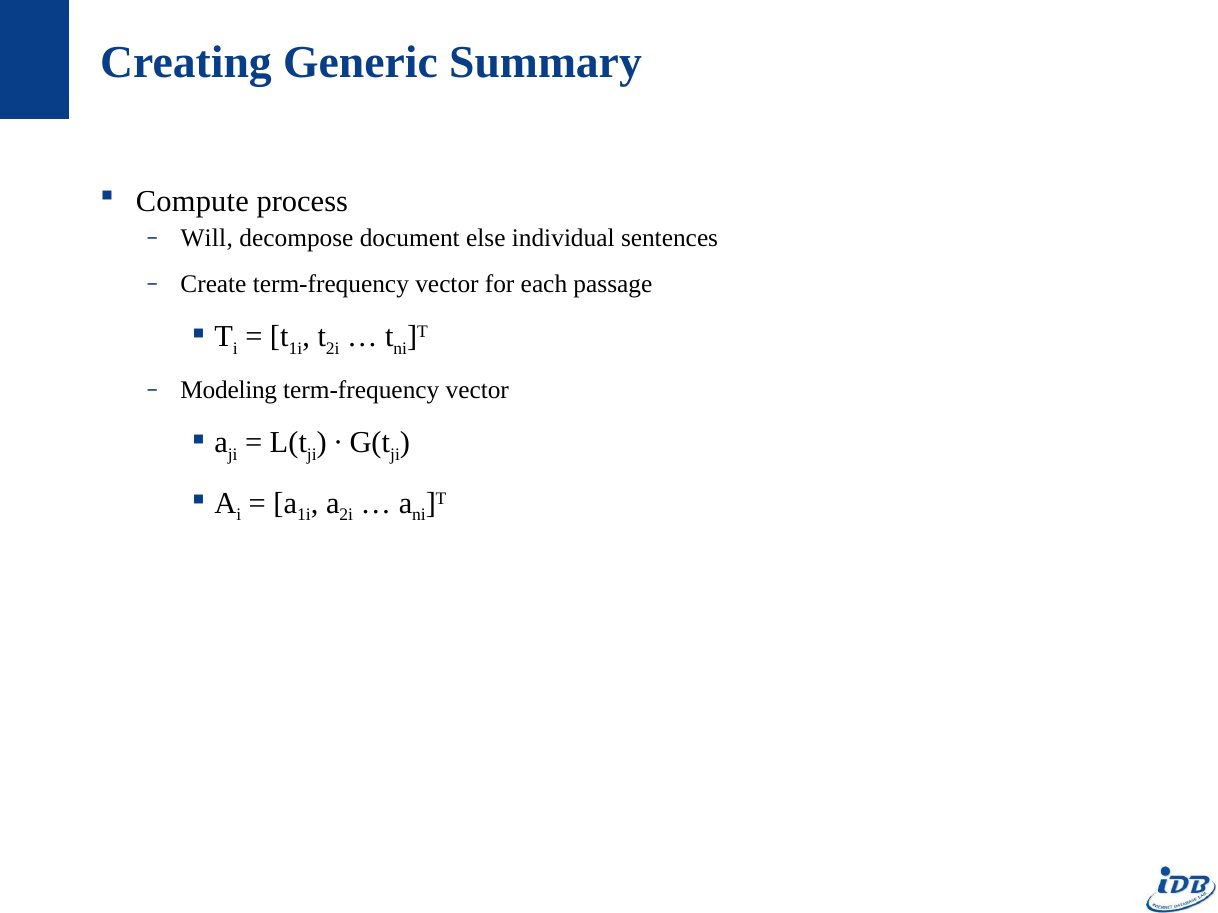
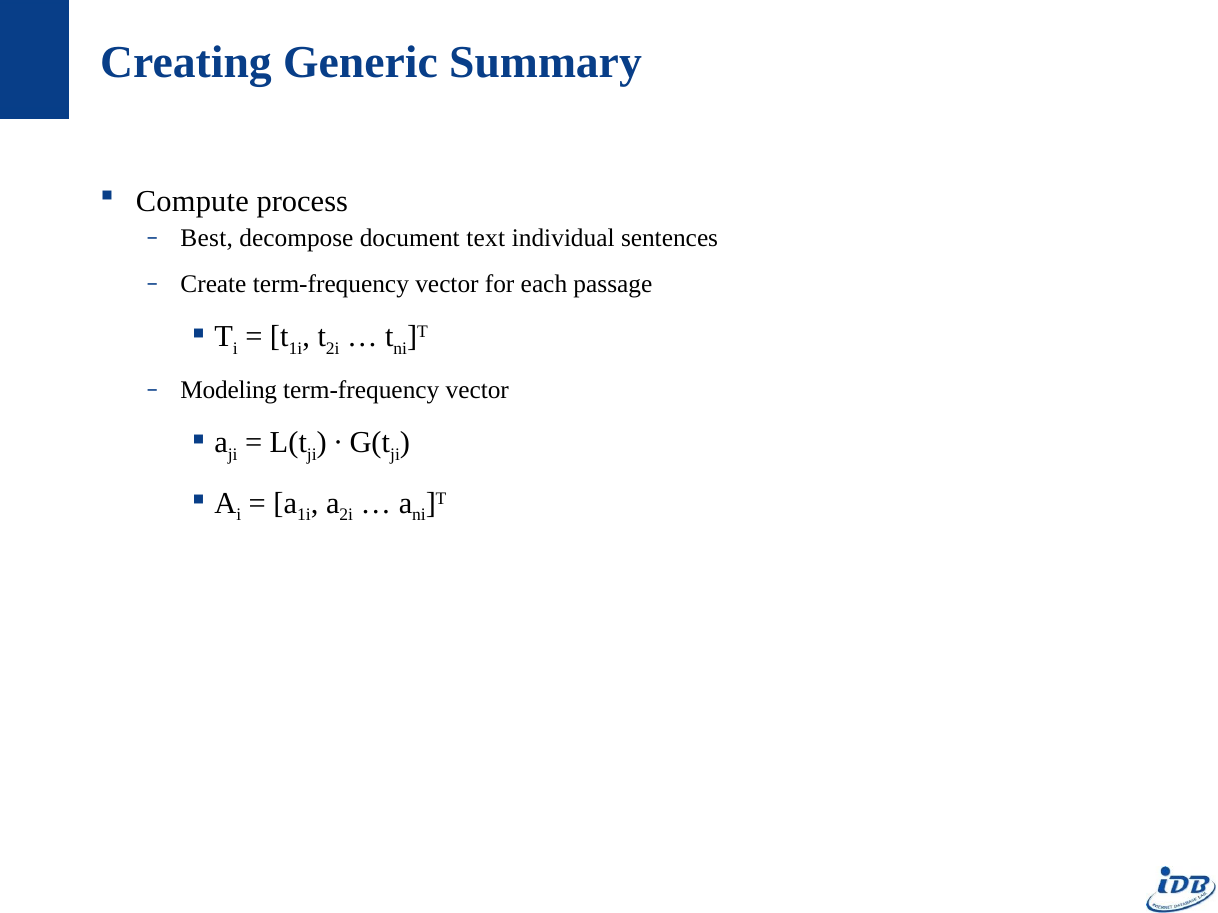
Will: Will -> Best
else: else -> text
